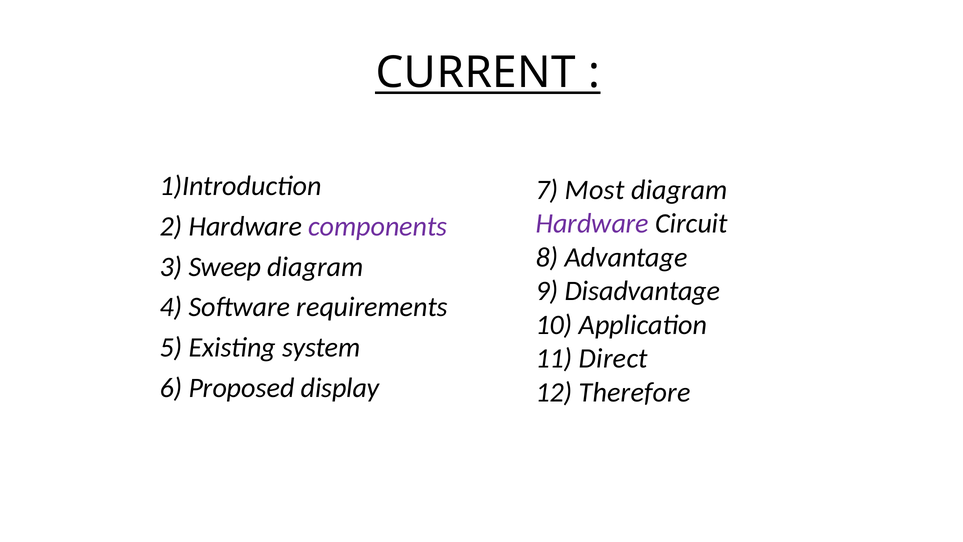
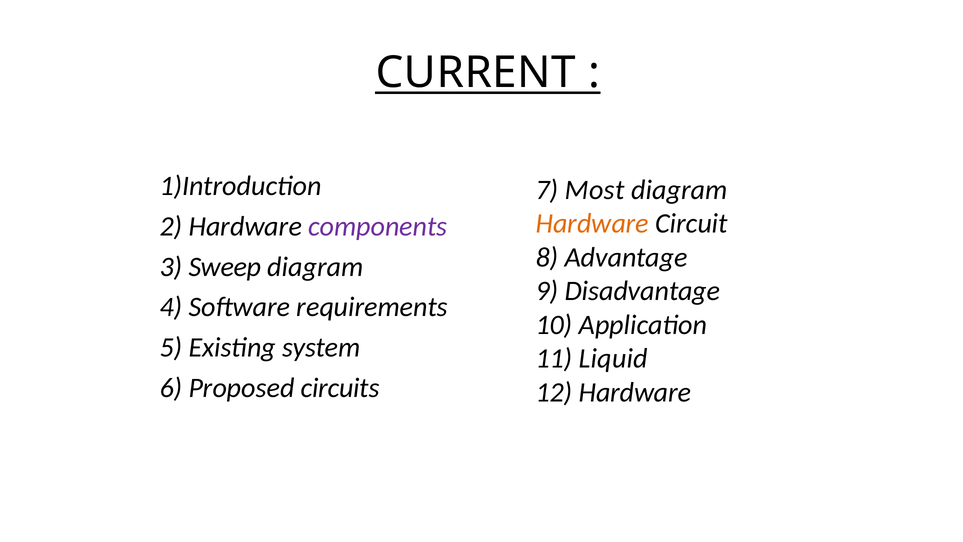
Hardware at (592, 223) colour: purple -> orange
Direct: Direct -> Liquid
display: display -> circuits
12 Therefore: Therefore -> Hardware
